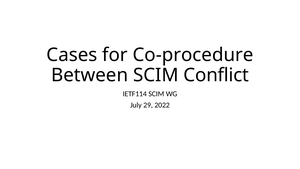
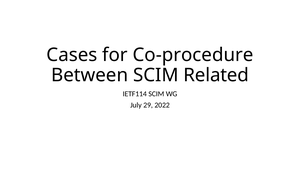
Conflict: Conflict -> Related
